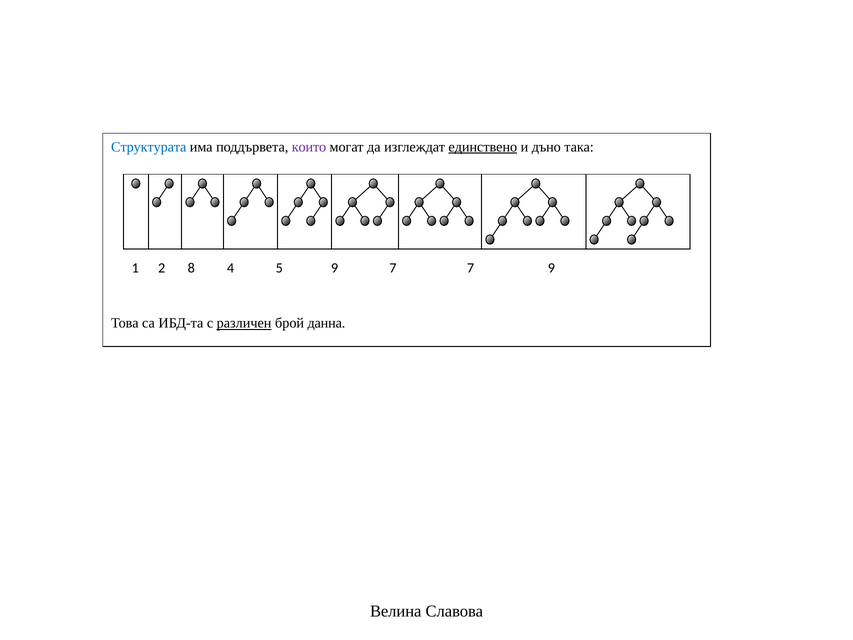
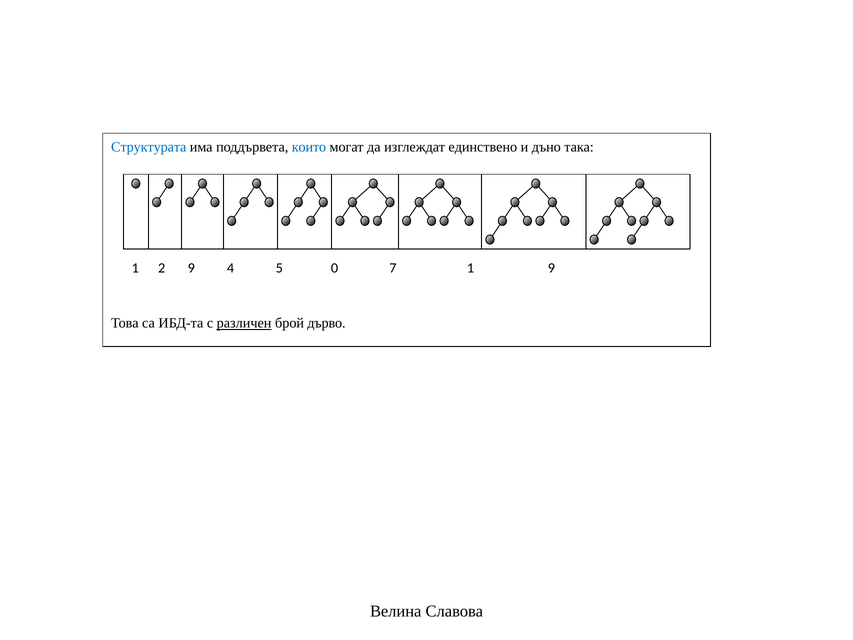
които colour: purple -> blue
единствено underline: present -> none
2 8: 8 -> 9
5 9: 9 -> 0
7 7: 7 -> 1
данна: данна -> дърво
